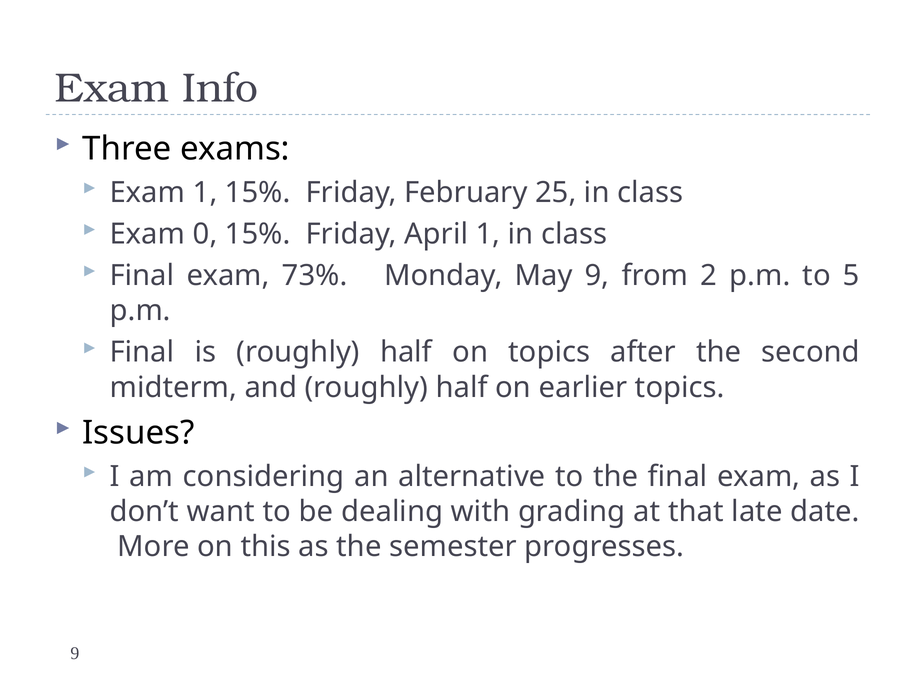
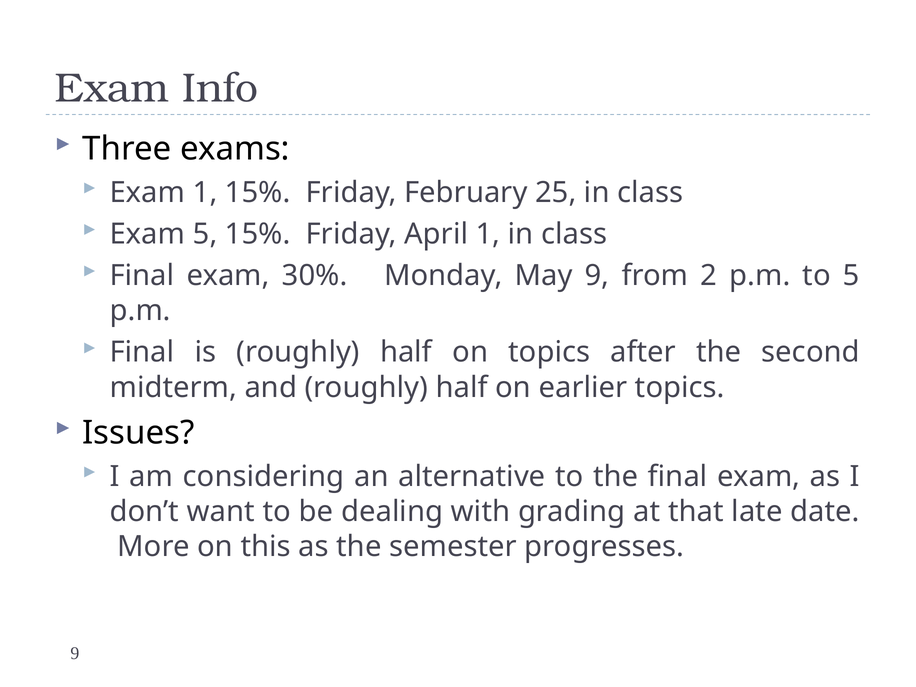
Exam 0: 0 -> 5
73%: 73% -> 30%
